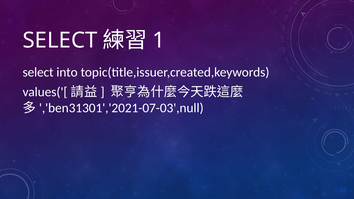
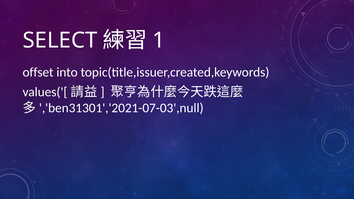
select at (38, 72): select -> offset
